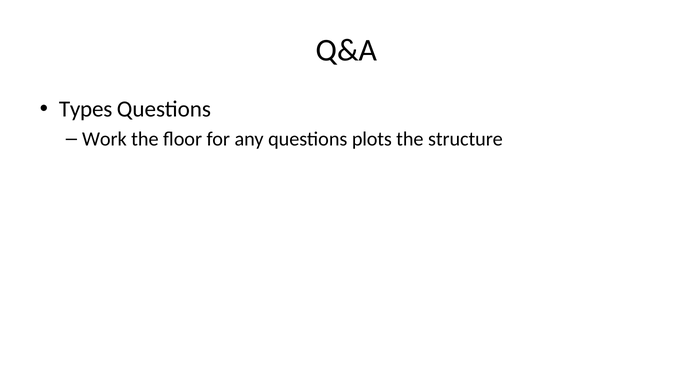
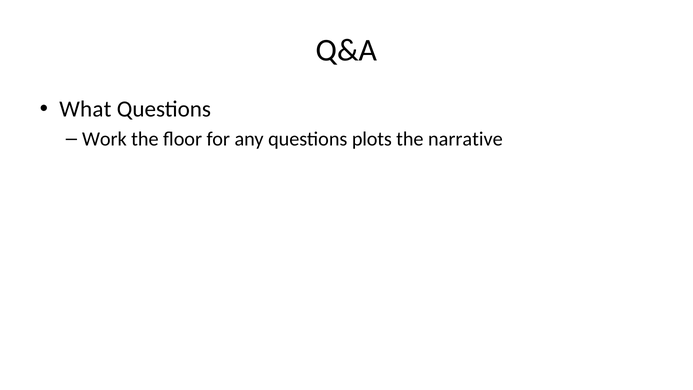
Types: Types -> What
structure: structure -> narrative
